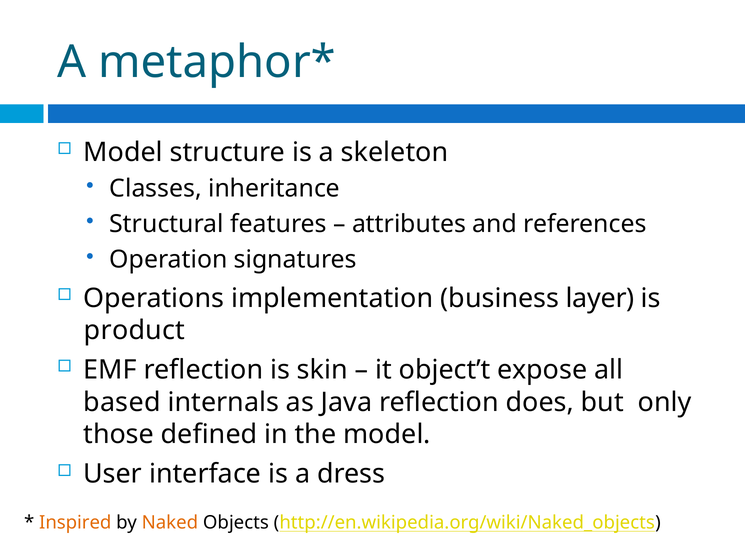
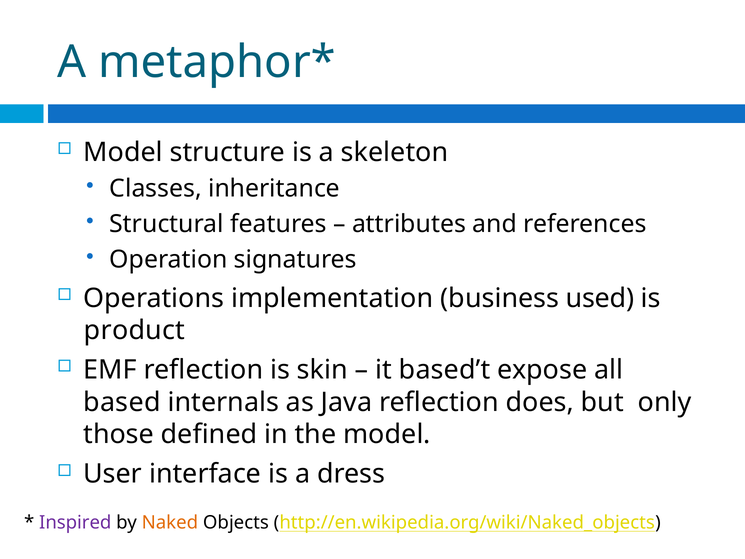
layer: layer -> used
object’t: object’t -> based’t
Inspired colour: orange -> purple
